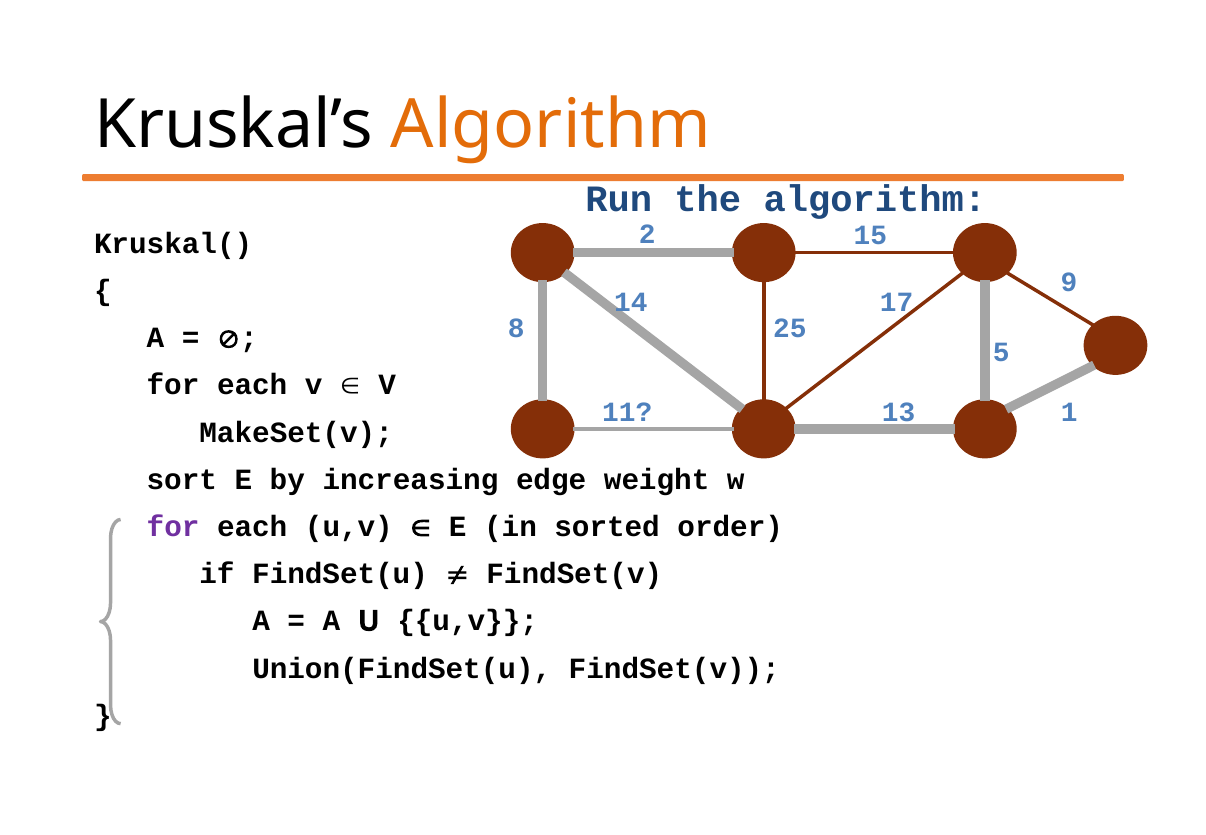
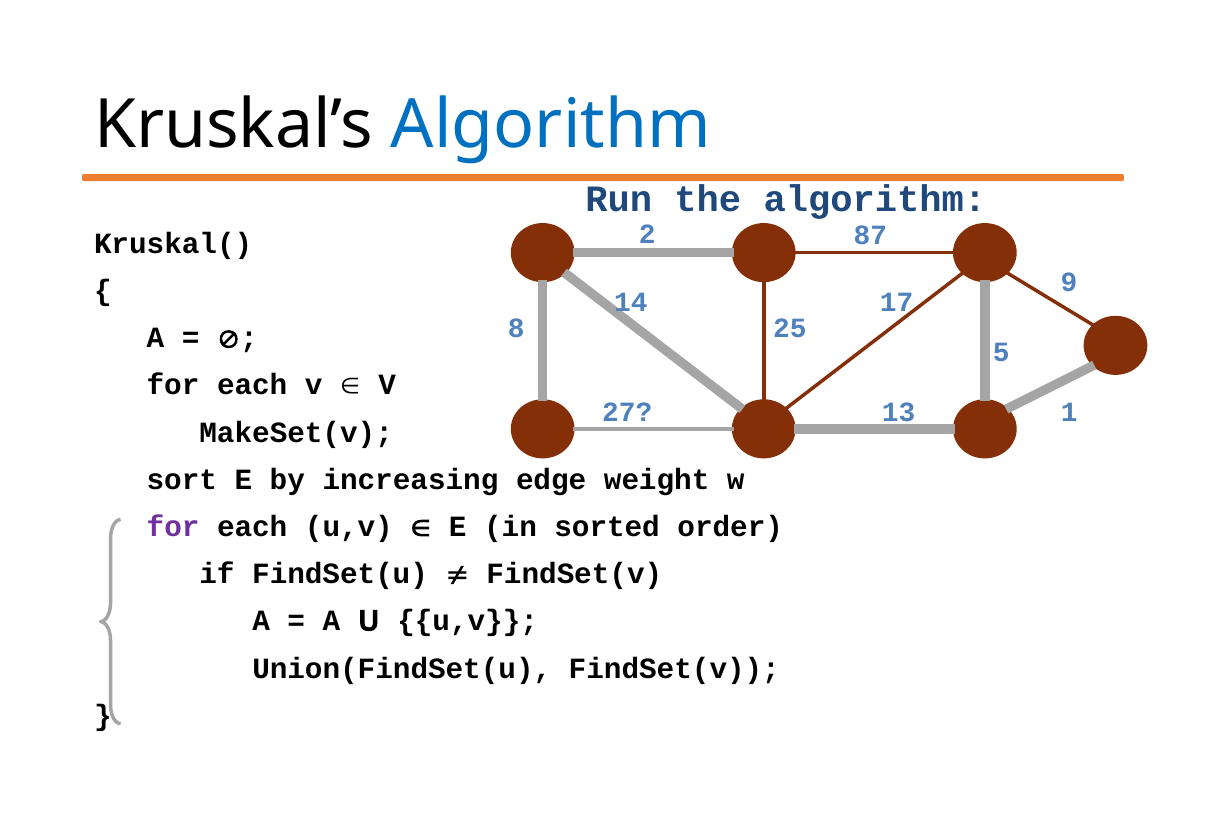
Algorithm at (551, 125) colour: orange -> blue
15: 15 -> 87
11: 11 -> 27
